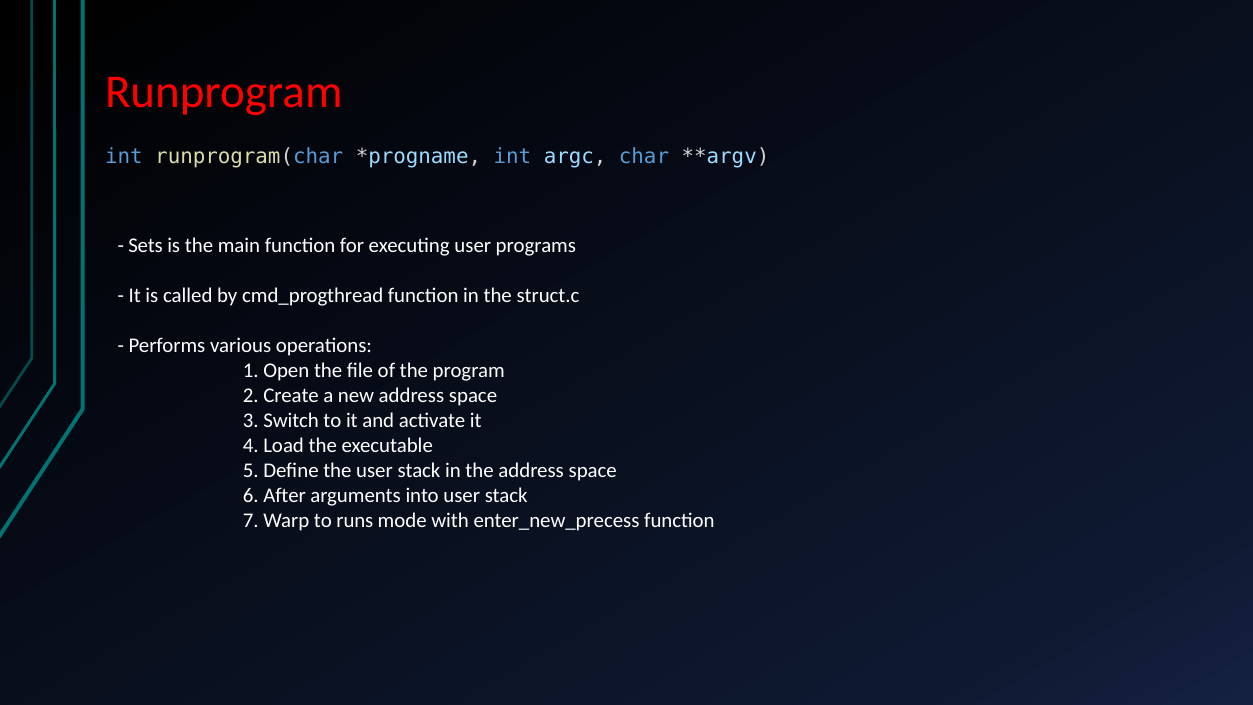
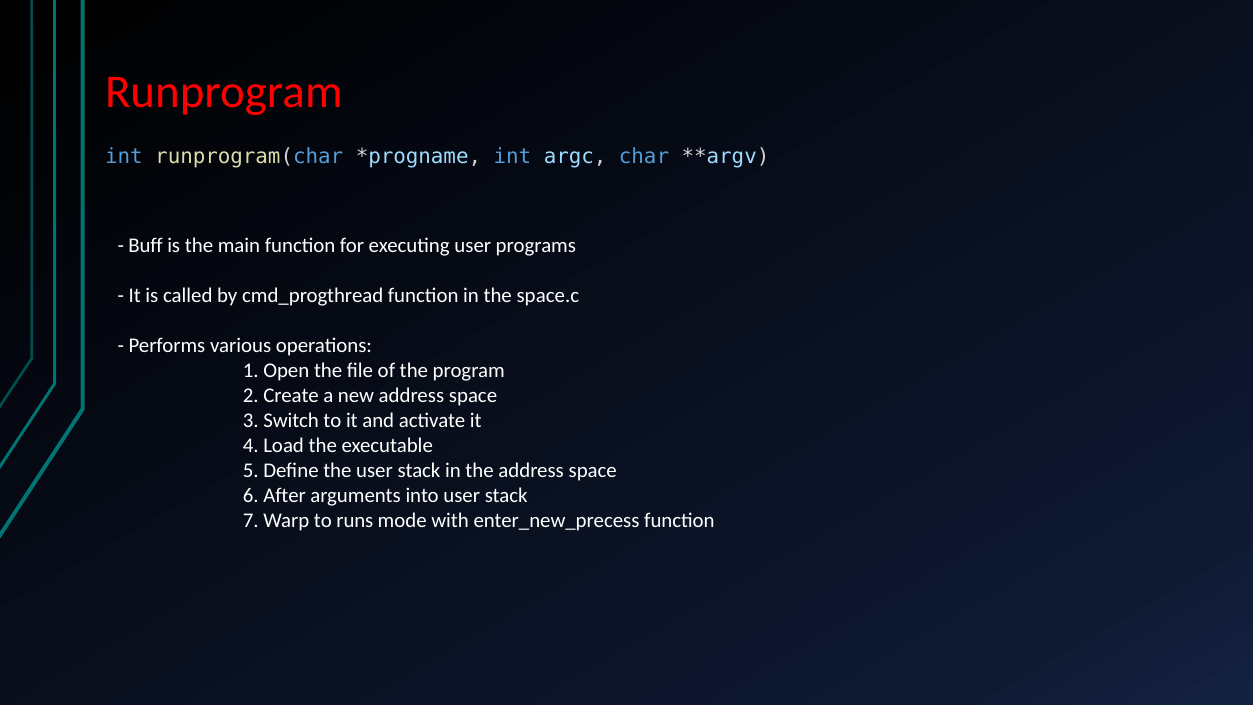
Sets: Sets -> Buff
struct.c: struct.c -> space.c
